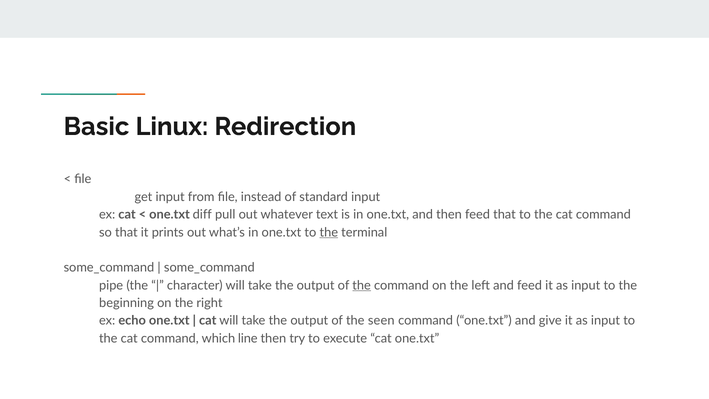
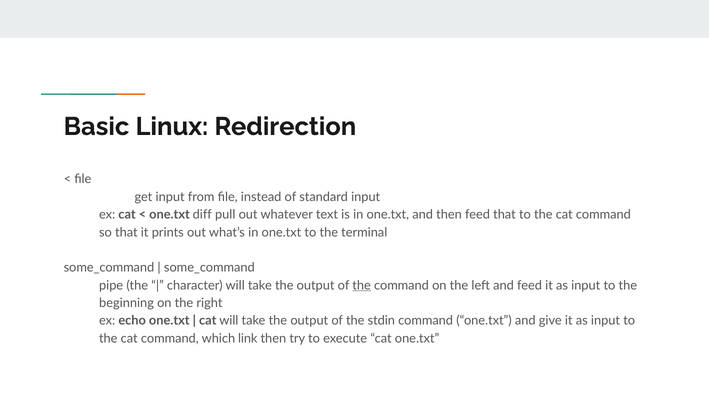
the at (329, 232) underline: present -> none
seen: seen -> stdin
line: line -> link
